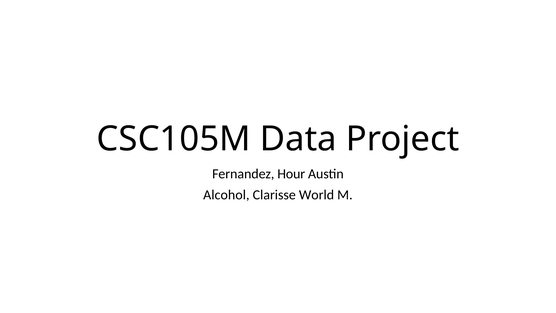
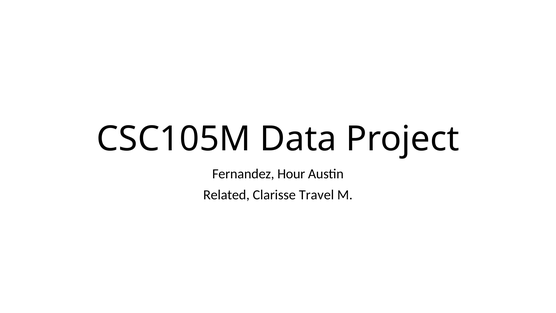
Alcohol: Alcohol -> Related
World: World -> Travel
